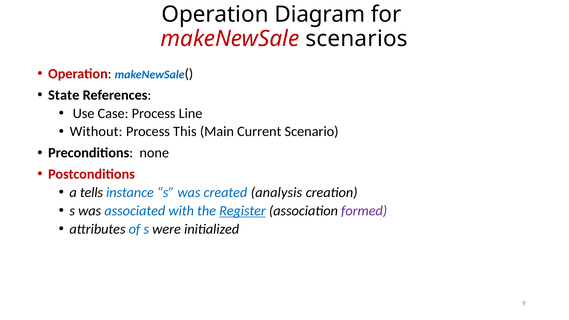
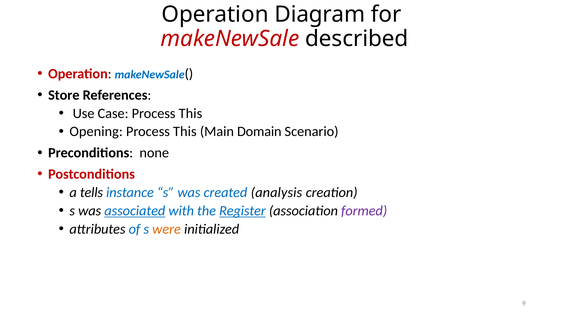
scenarios: scenarios -> described
State: State -> Store
Case Process Line: Line -> This
Without: Without -> Opening
Current: Current -> Domain
associated underline: none -> present
were colour: black -> orange
